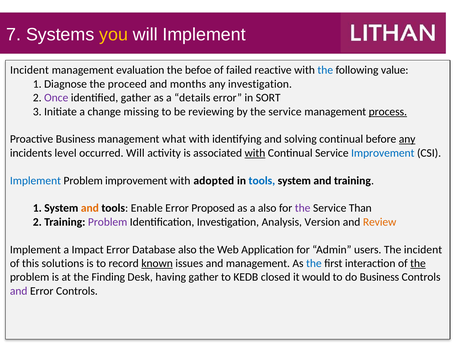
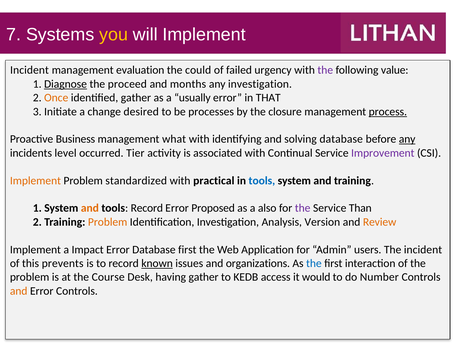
befoe: befoe -> could
reactive: reactive -> urgency
the at (325, 70) colour: blue -> purple
Diagnose underline: none -> present
Once colour: purple -> orange
details: details -> usually
SORT: SORT -> THAT
missing: missing -> desired
reviewing: reviewing -> processes
by the service: service -> closure
solving continual: continual -> database
occurred Will: Will -> Tier
with at (255, 153) underline: present -> none
Improvement at (383, 153) colour: blue -> purple
Implement at (35, 180) colour: blue -> orange
Problem improvement: improvement -> standardized
adopted: adopted -> practical
tools Enable: Enable -> Record
Problem at (108, 222) colour: purple -> orange
Database also: also -> first
solutions: solutions -> prevents
and management: management -> organizations
the at (418, 263) underline: present -> none
Finding: Finding -> Course
closed: closed -> access
do Business: Business -> Number
and at (19, 290) colour: purple -> orange
